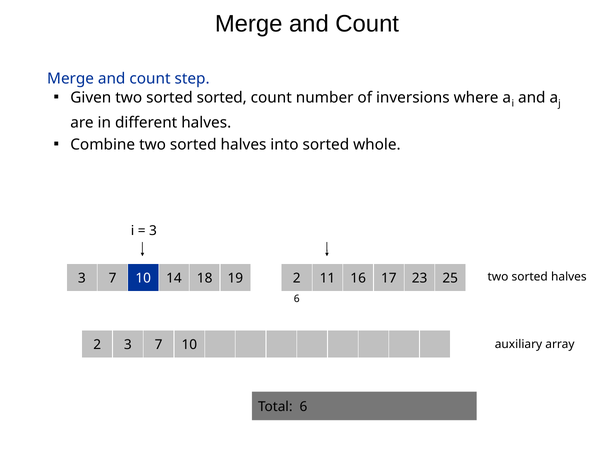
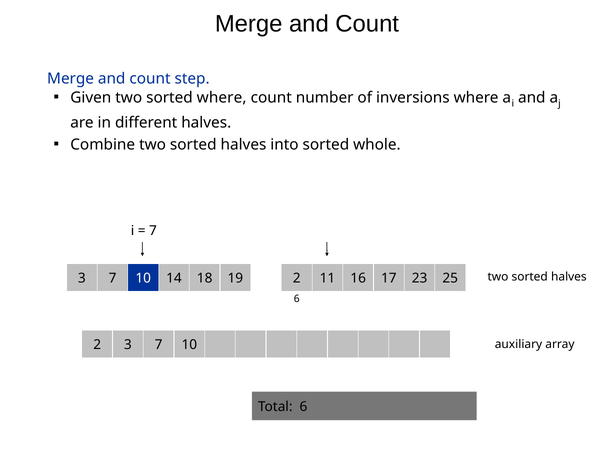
sorted sorted: sorted -> where
3 at (153, 231): 3 -> 7
